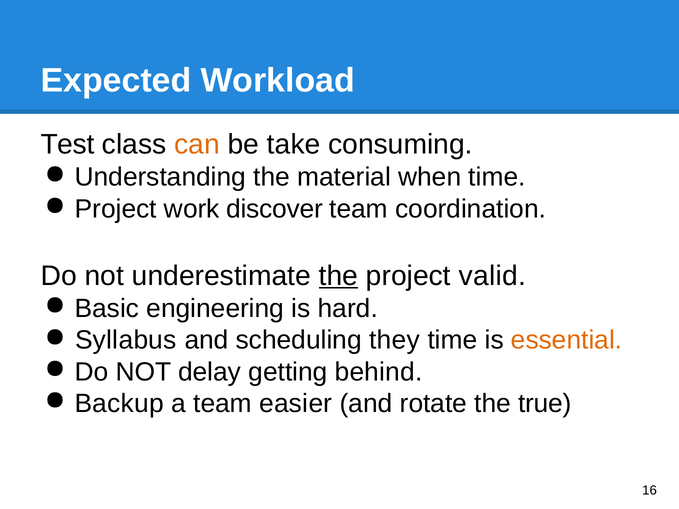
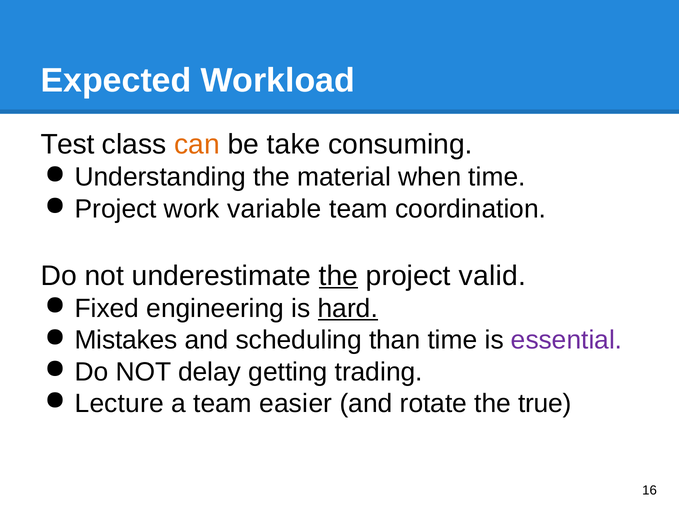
discover: discover -> variable
Basic: Basic -> Fixed
hard underline: none -> present
Syllabus: Syllabus -> Mistakes
they: they -> than
essential colour: orange -> purple
behind: behind -> trading
Backup: Backup -> Lecture
